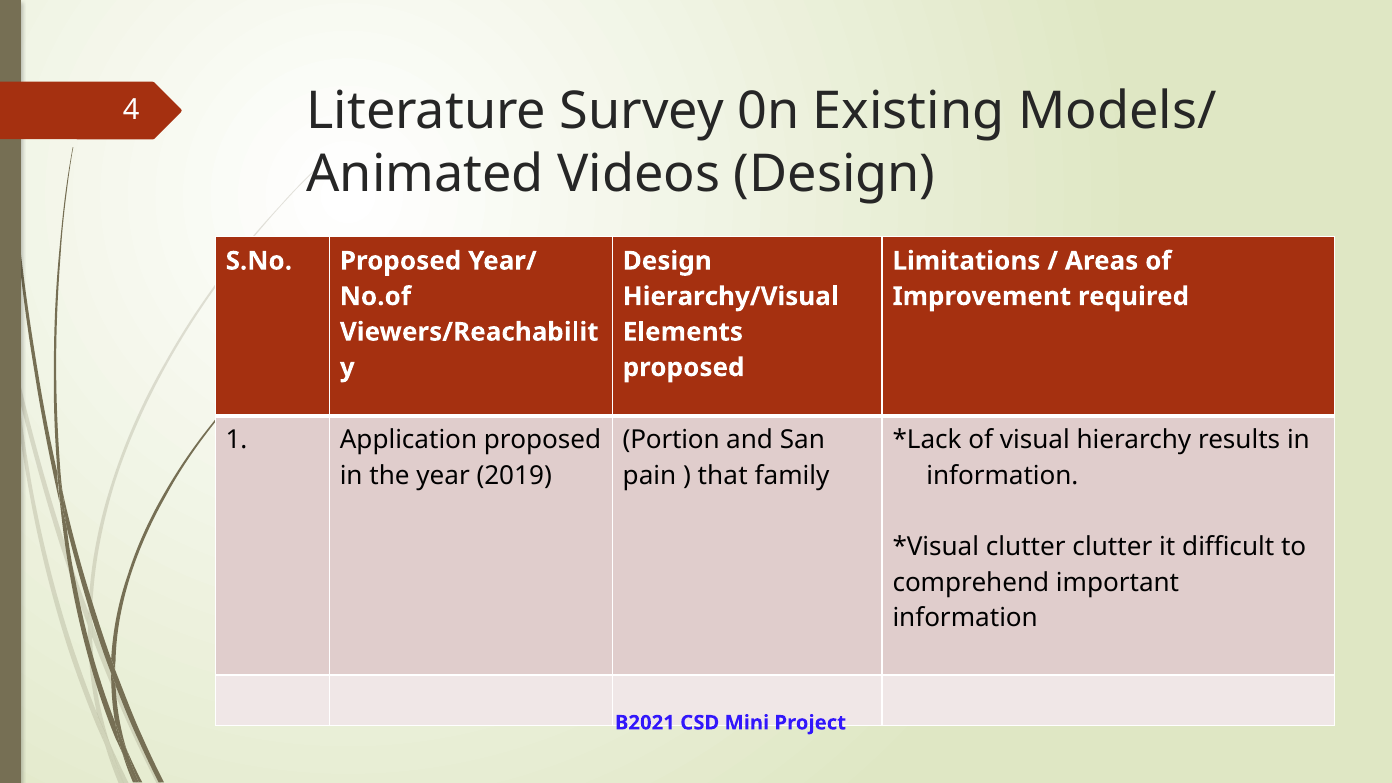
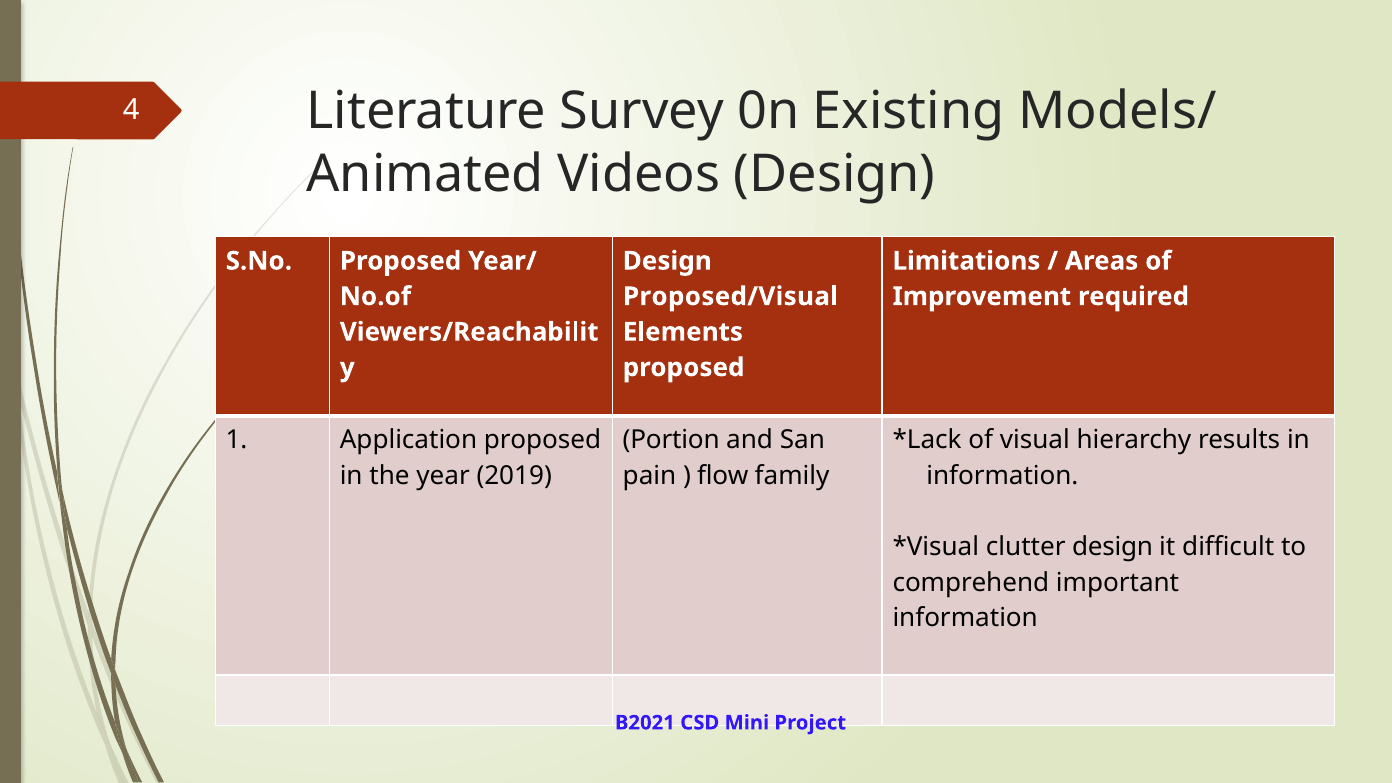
Hierarchy/Visual: Hierarchy/Visual -> Proposed/Visual
that: that -> flow
clutter clutter: clutter -> design
